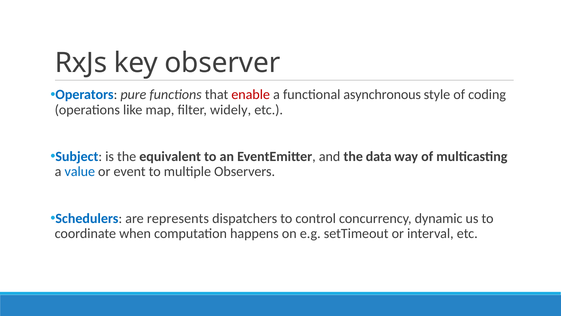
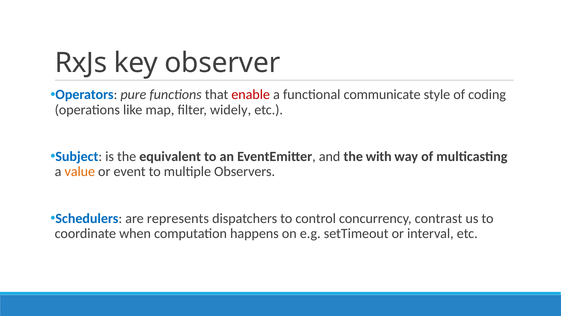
asynchronous: asynchronous -> communicate
data: data -> with
value colour: blue -> orange
dynamic: dynamic -> contrast
